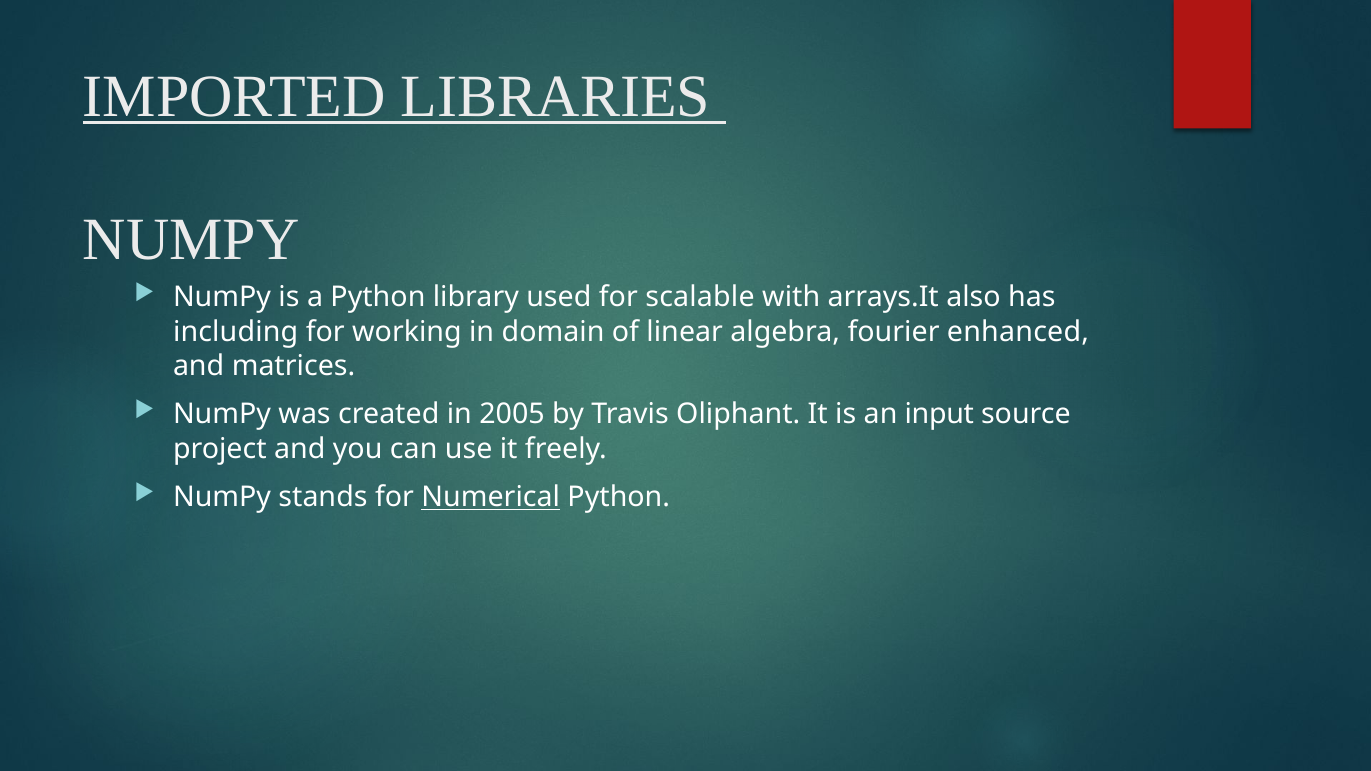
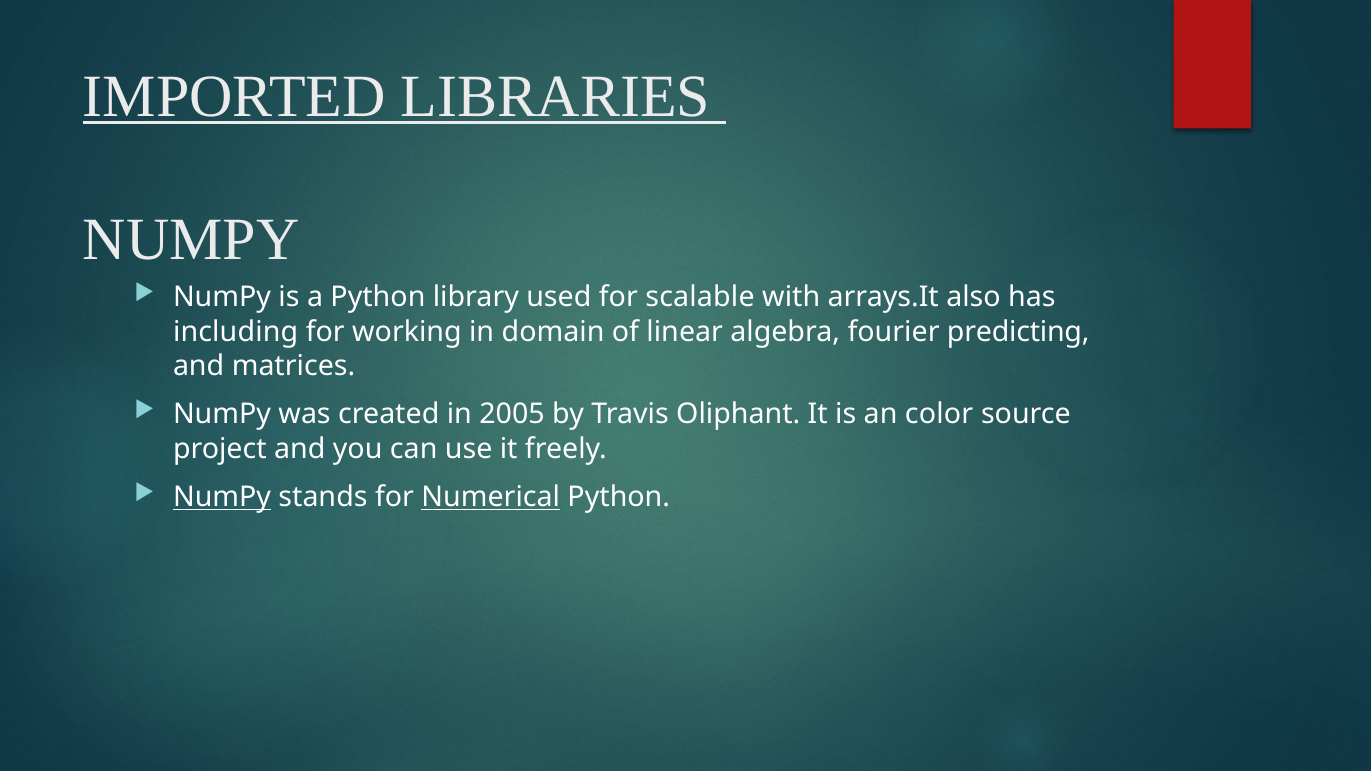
enhanced: enhanced -> predicting
input: input -> color
NumPy at (222, 497) underline: none -> present
